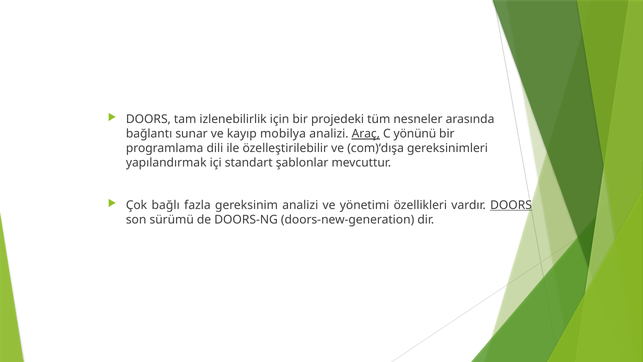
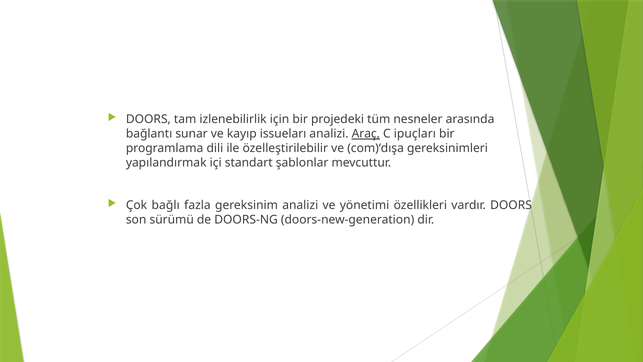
mobilya: mobilya -> issueları
yönünü: yönünü -> ipuçları
DOORS at (511, 205) underline: present -> none
